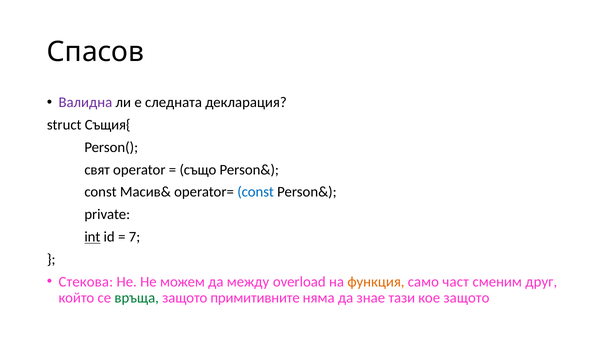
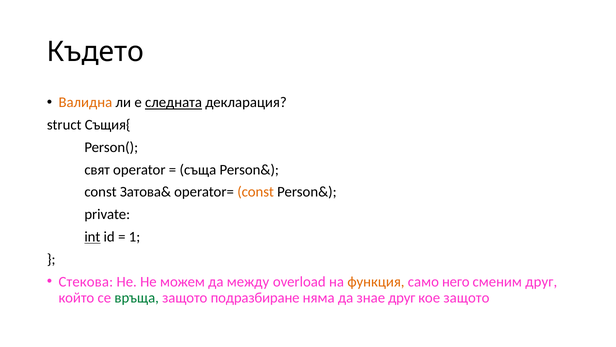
Спасов: Спасов -> Където
Валидна colour: purple -> orange
следната underline: none -> present
също: също -> съща
Масив&: Масив& -> Затова&
const at (256, 192) colour: blue -> orange
7: 7 -> 1
част: част -> него
примитивните: примитивните -> подразбиране
знае тази: тази -> друг
